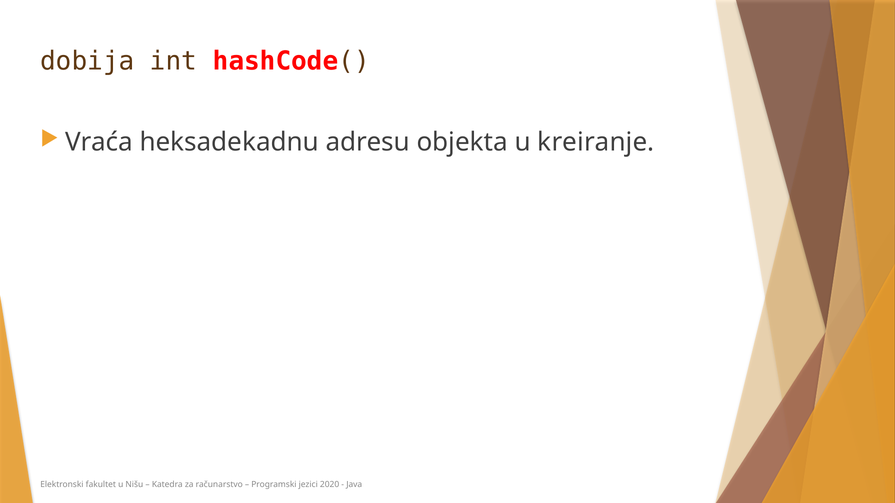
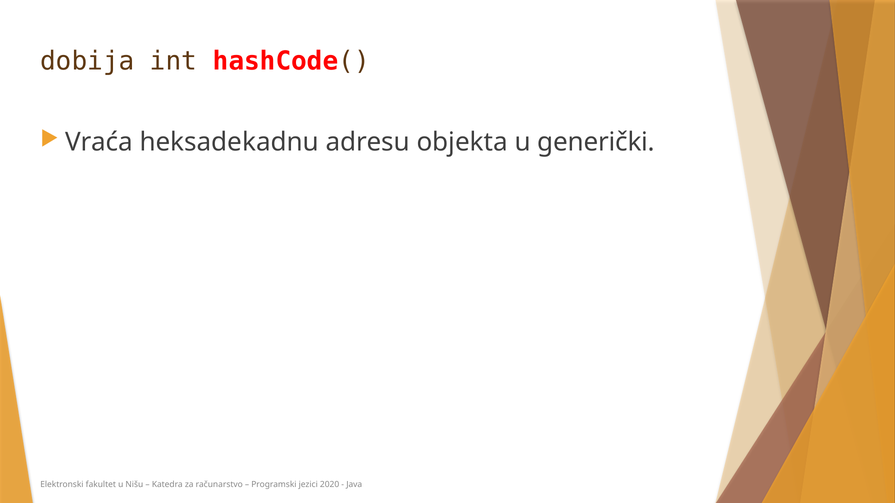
kreiranje: kreiranje -> generički
